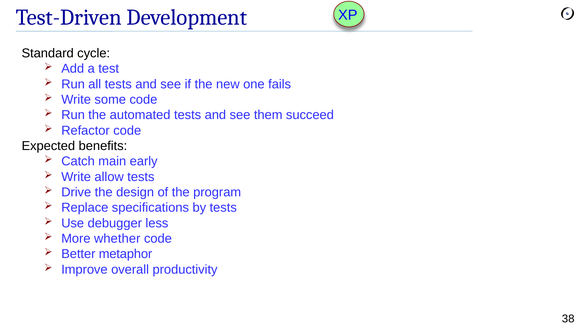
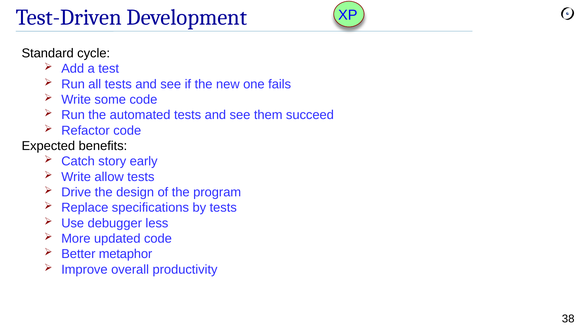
main: main -> story
whether: whether -> updated
